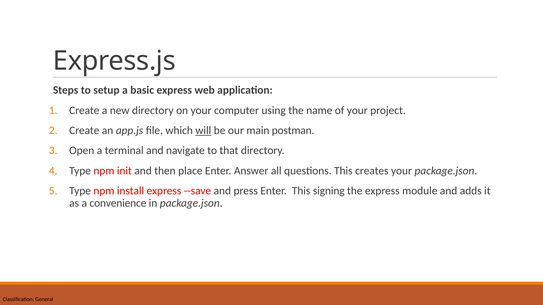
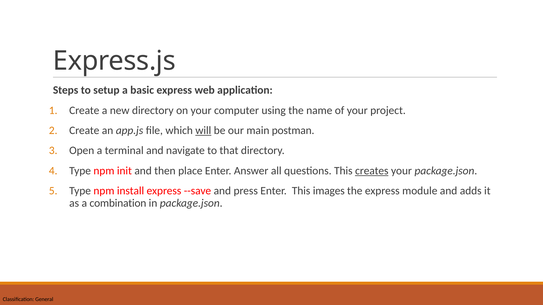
creates underline: none -> present
signing: signing -> images
convenience: convenience -> combination
